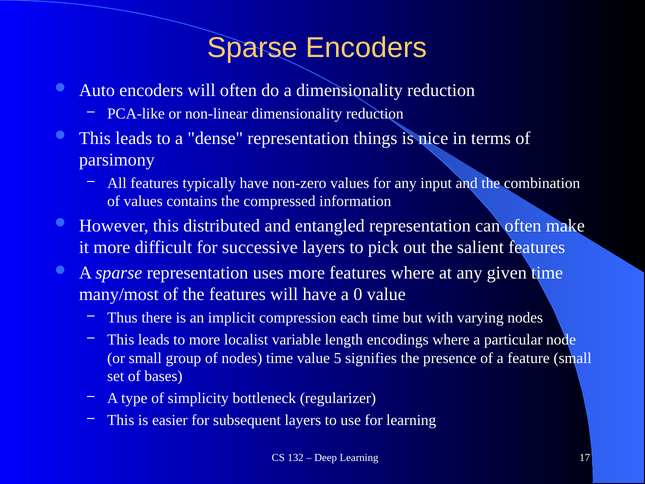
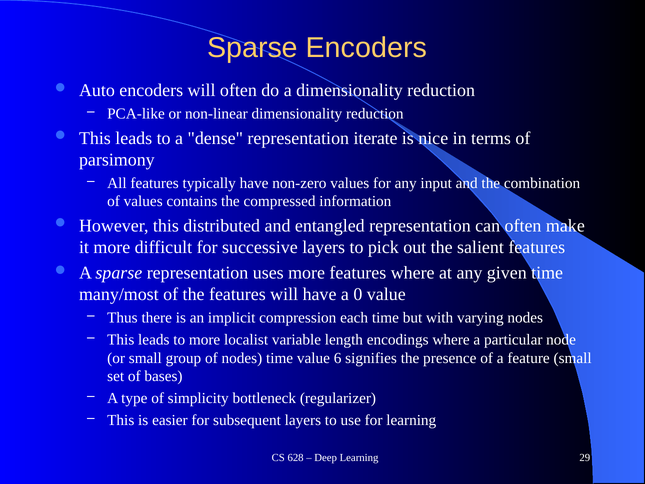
things: things -> iterate
5: 5 -> 6
132: 132 -> 628
17: 17 -> 29
